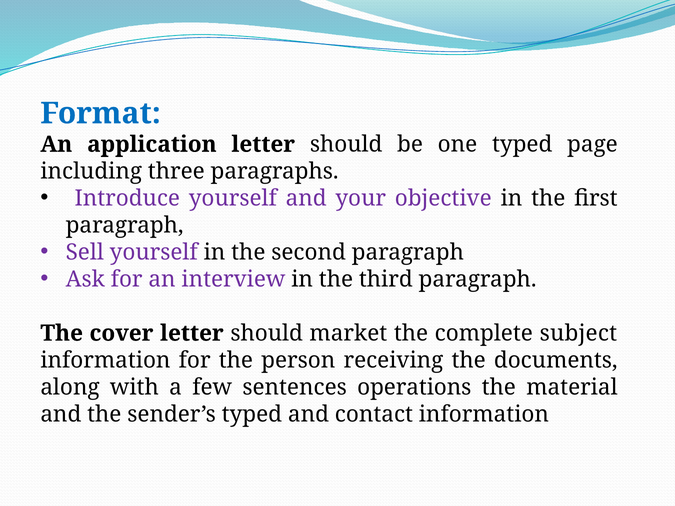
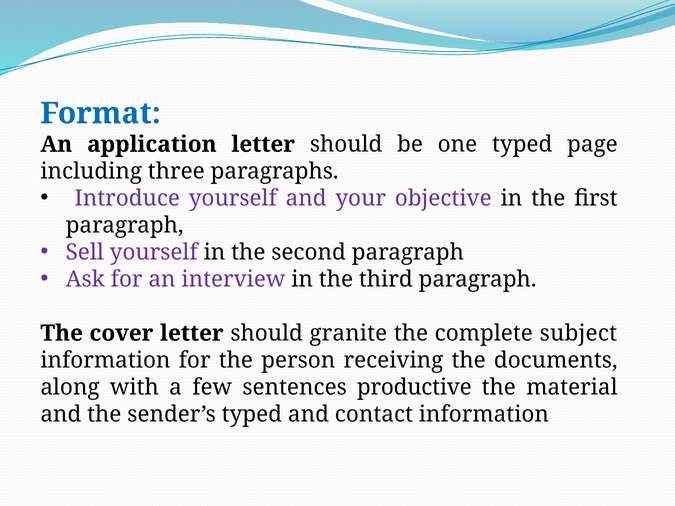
market: market -> granite
operations: operations -> productive
